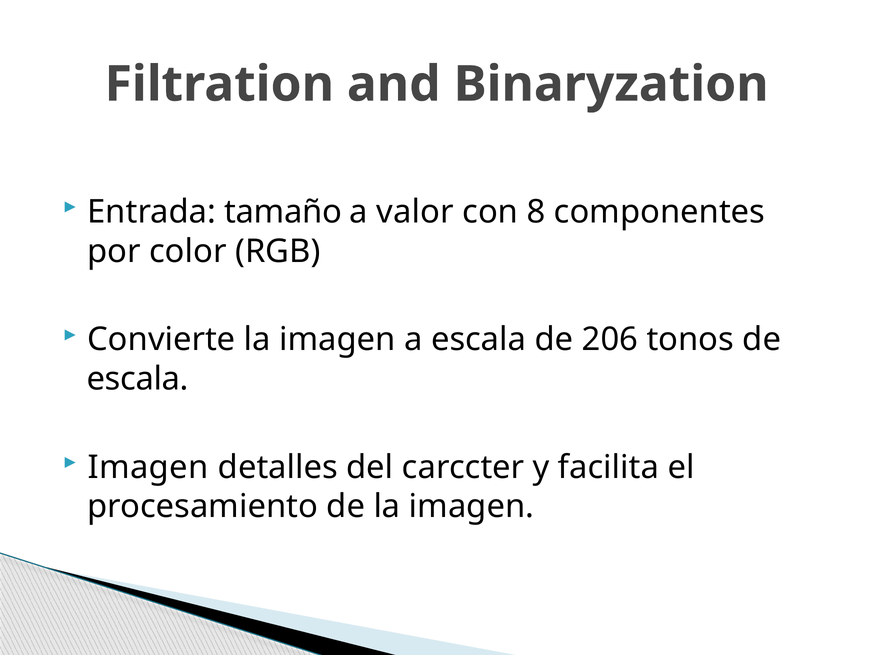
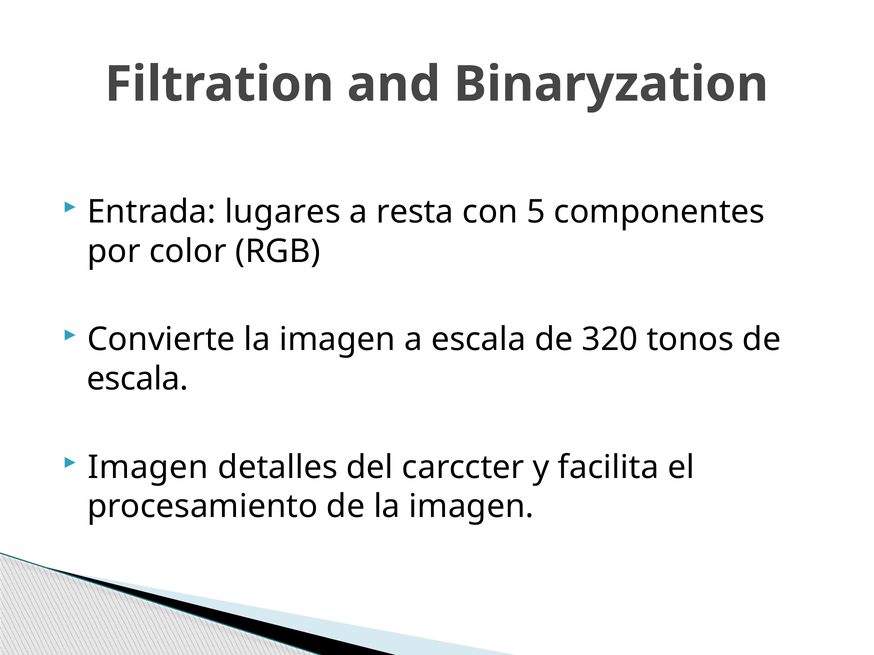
tamaño: tamaño -> lugares
valor: valor -> resta
8: 8 -> 5
206: 206 -> 320
